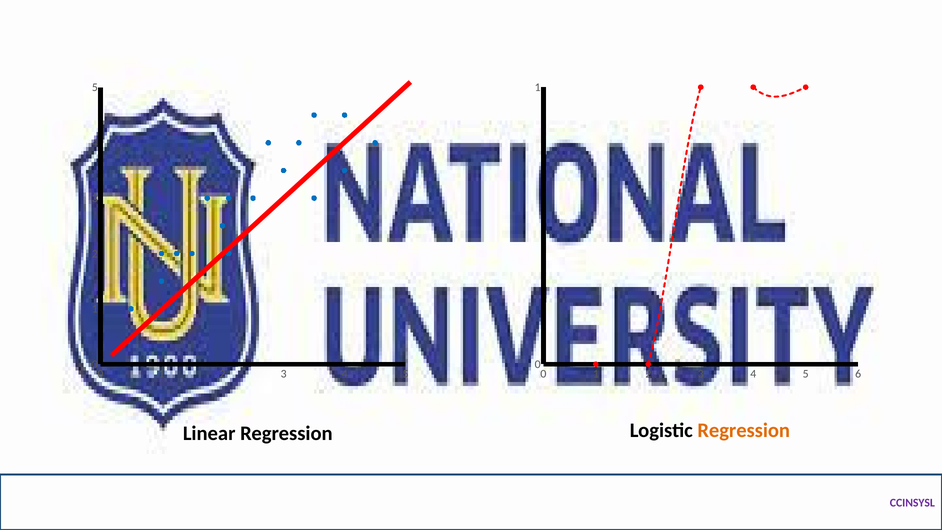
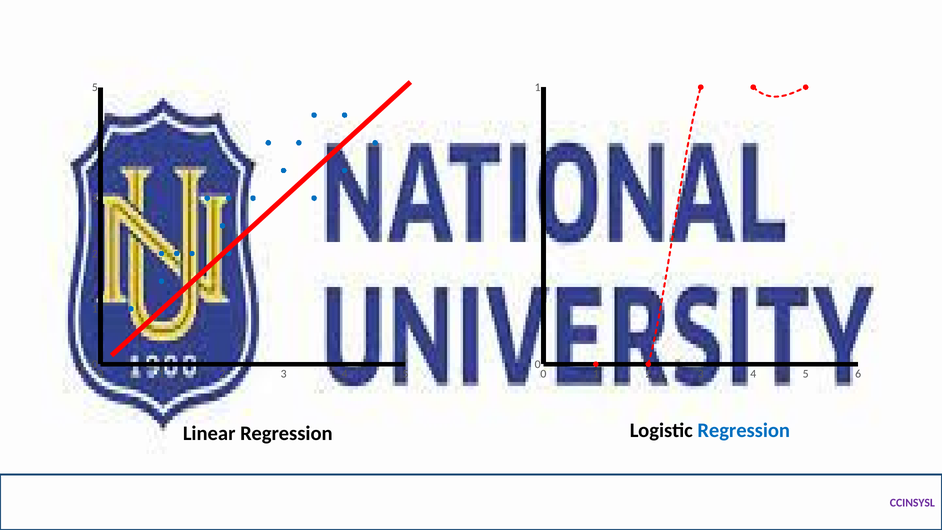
Regression at (744, 430) colour: orange -> blue
